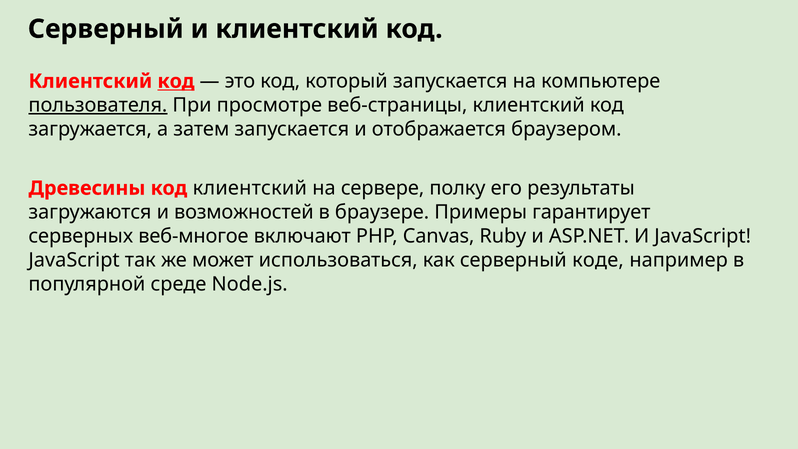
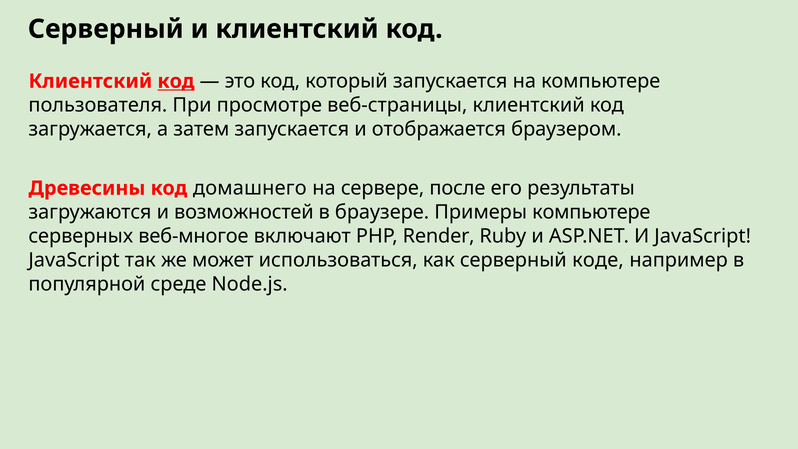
пользователя underline: present -> none
клиентский at (250, 188): клиентский -> домашнего
полку: полку -> после
Примеры гарантирует: гарантирует -> компьютере
Canvas: Canvas -> Render
